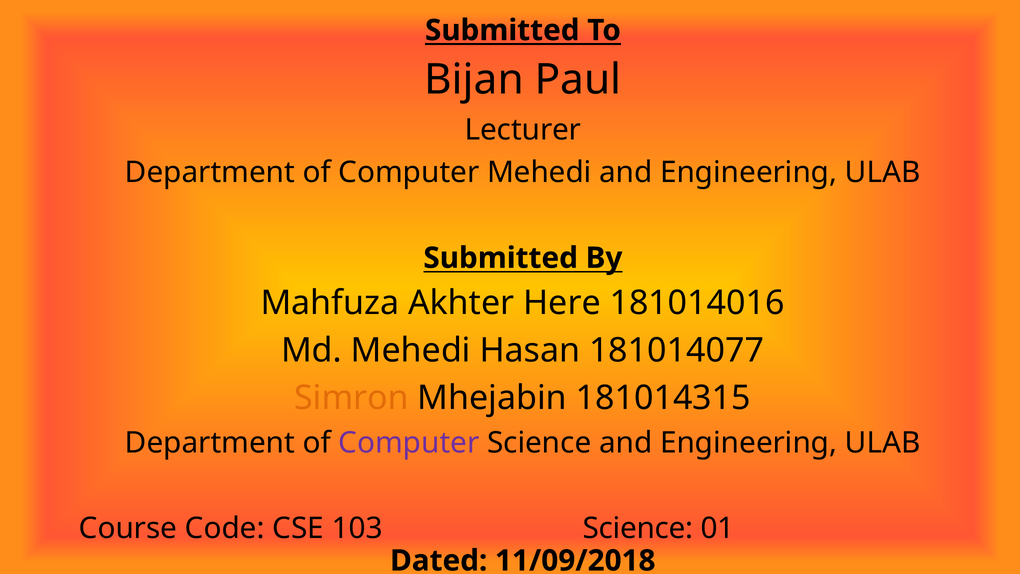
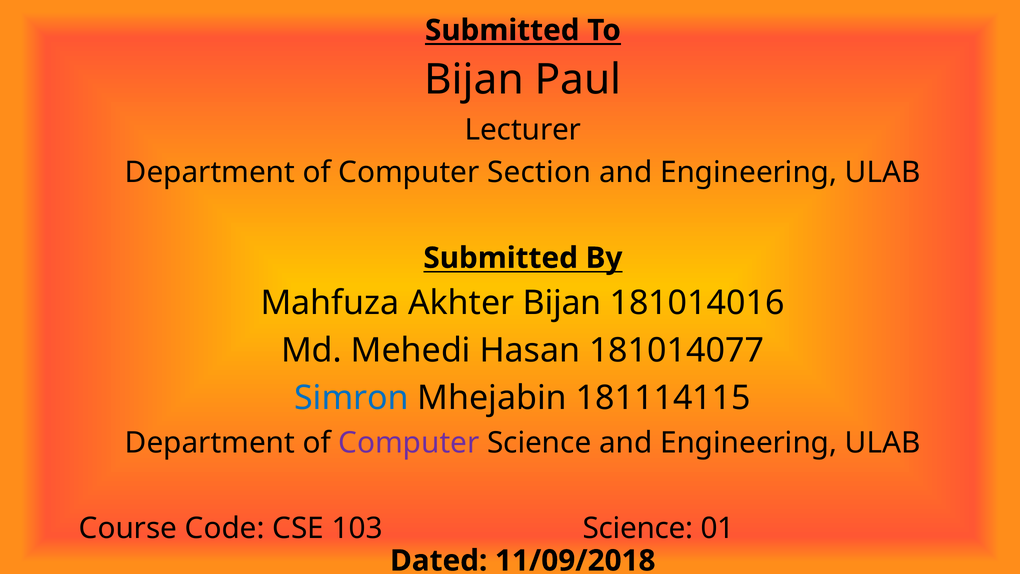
Computer Mehedi: Mehedi -> Section
Akhter Here: Here -> Bijan
Simron colour: orange -> blue
181014315: 181014315 -> 181114115
